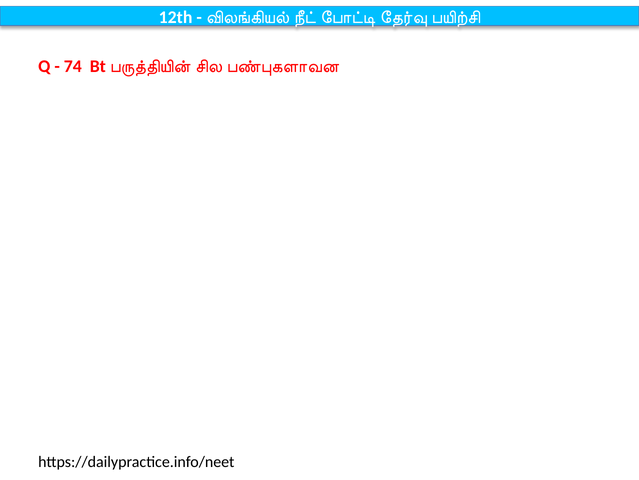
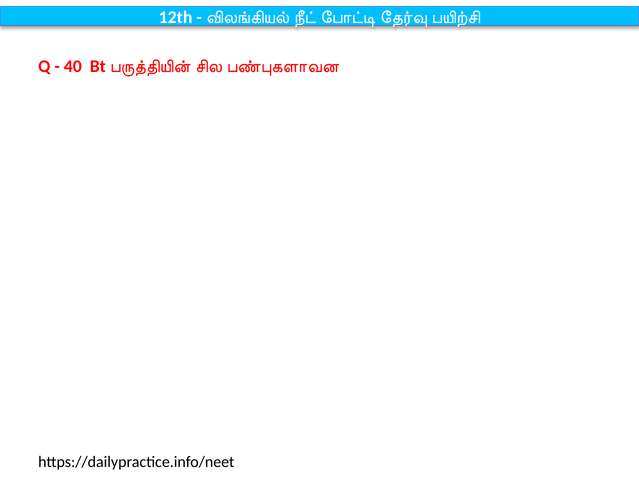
74: 74 -> 40
